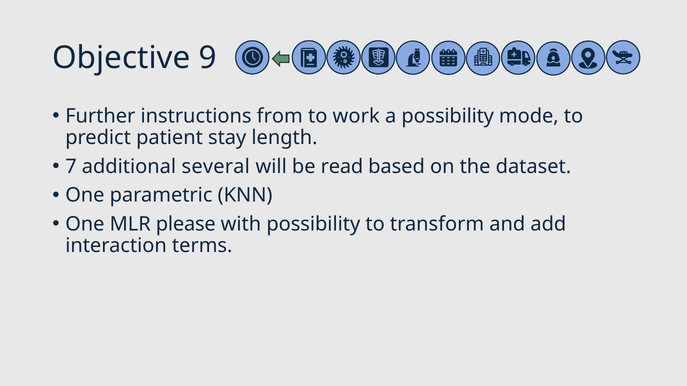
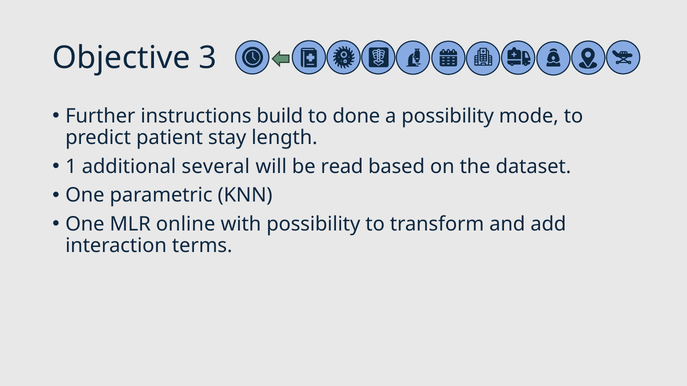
9: 9 -> 3
from: from -> build
work: work -> done
7: 7 -> 1
please: please -> online
